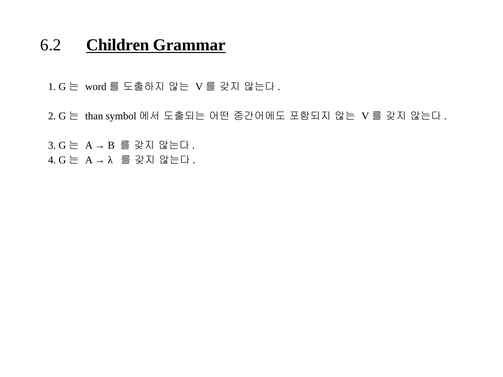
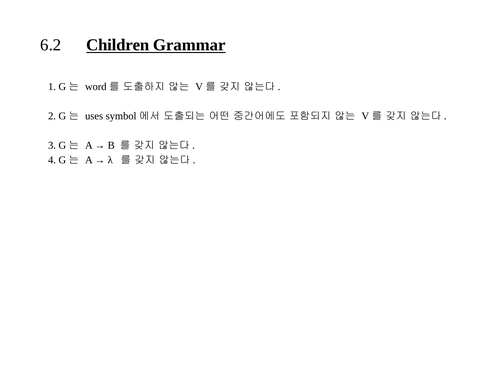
than: than -> uses
